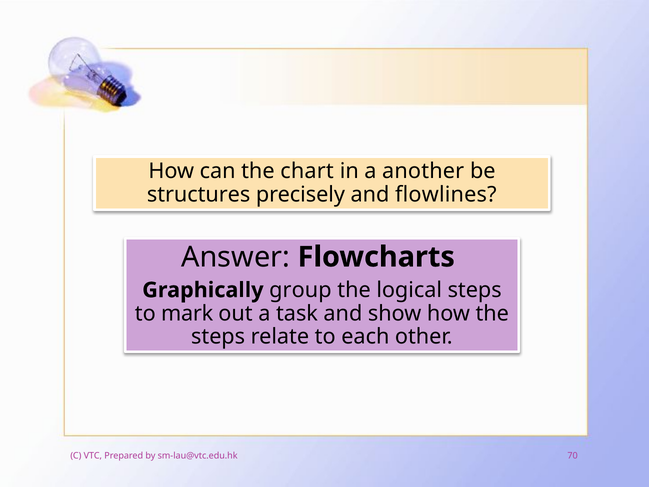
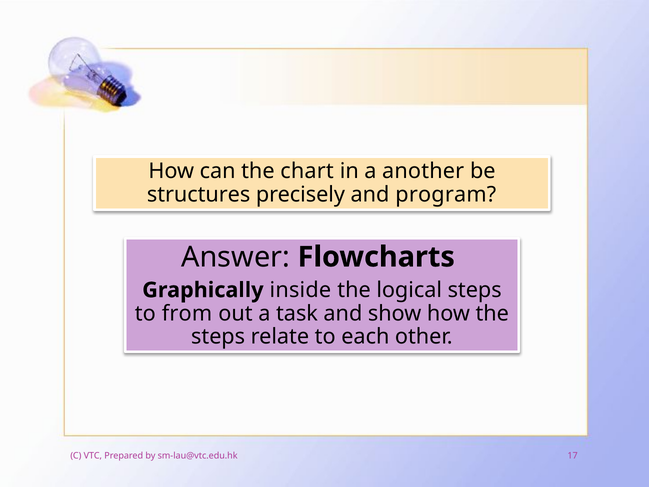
flowlines: flowlines -> program
group: group -> inside
mark: mark -> from
70: 70 -> 17
